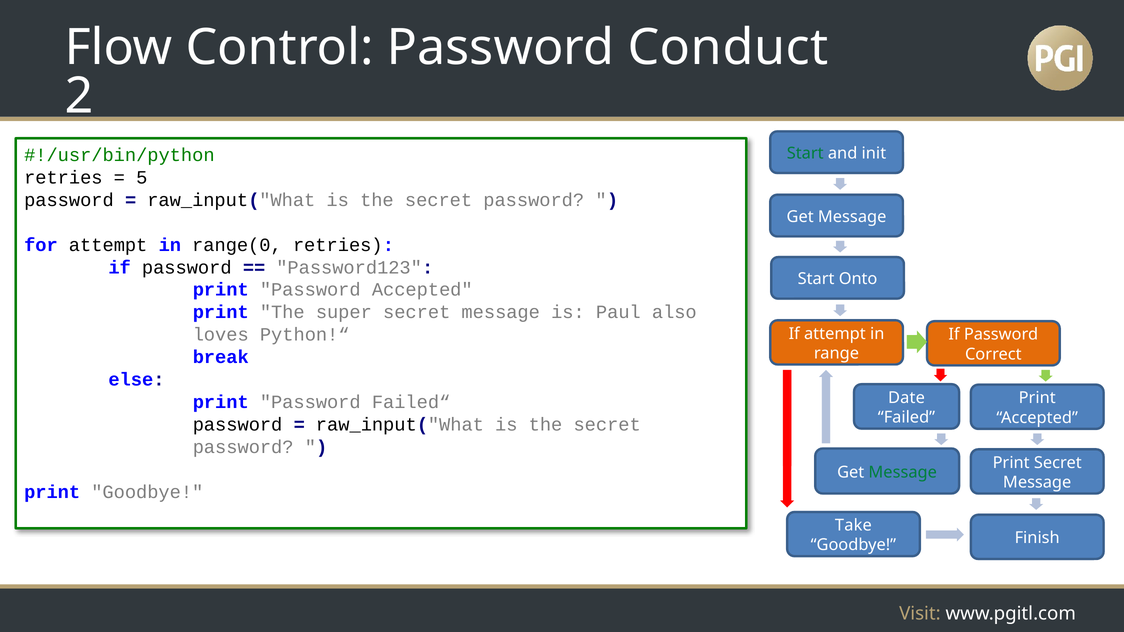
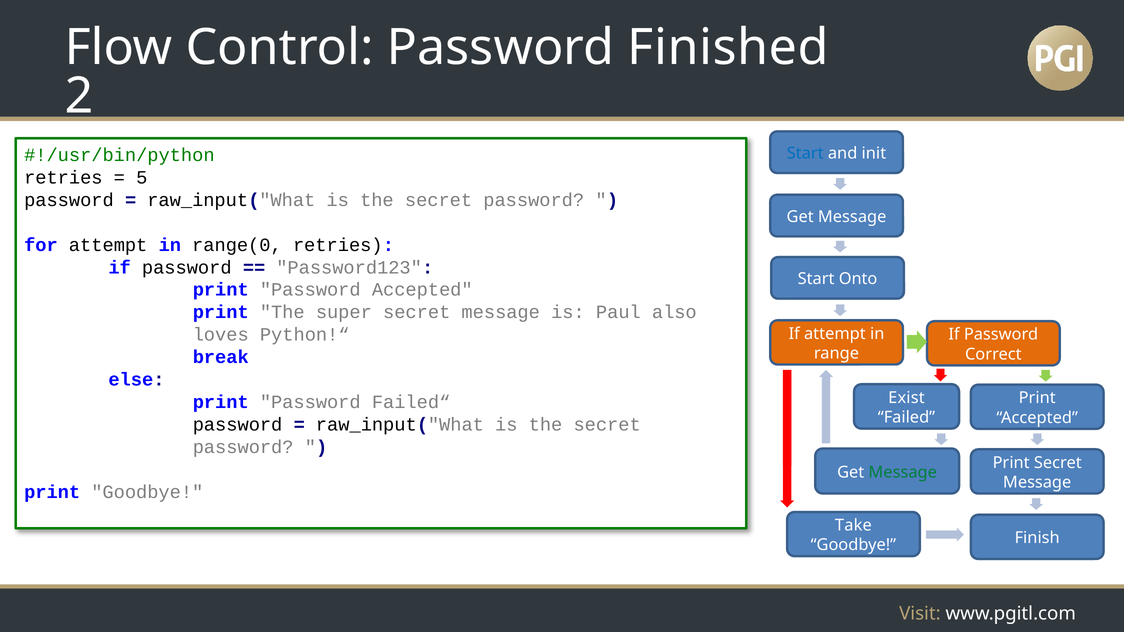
Conduct: Conduct -> Finished
Start at (805, 153) colour: green -> blue
Date: Date -> Exist
